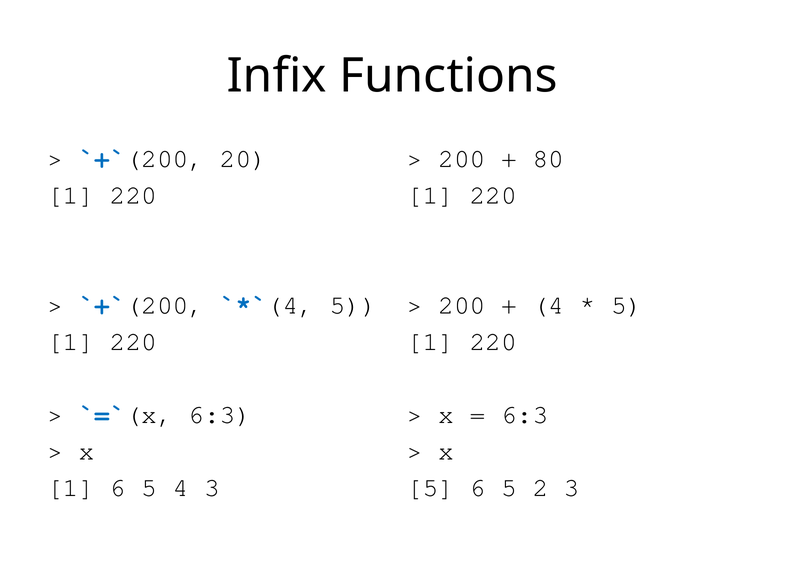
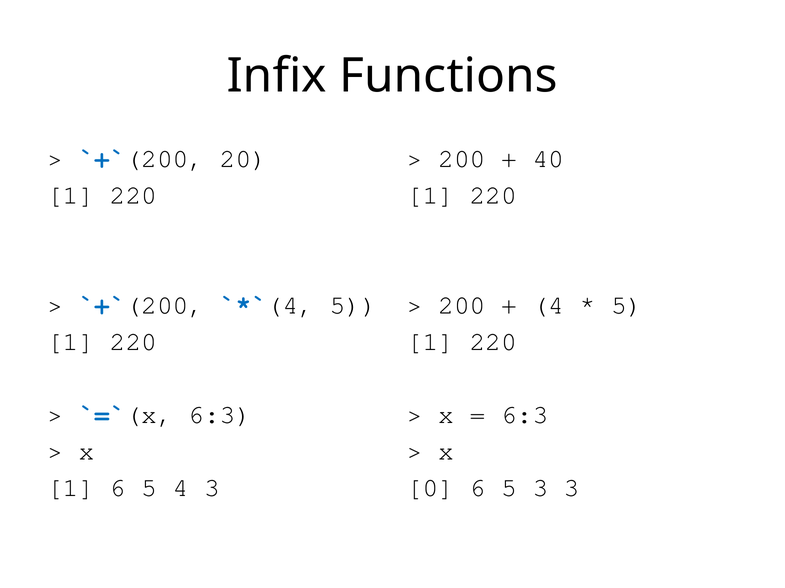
80: 80 -> 40
5 at (430, 488): 5 -> 0
5 2: 2 -> 3
